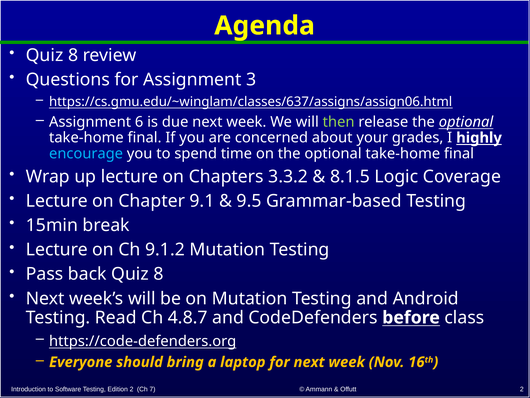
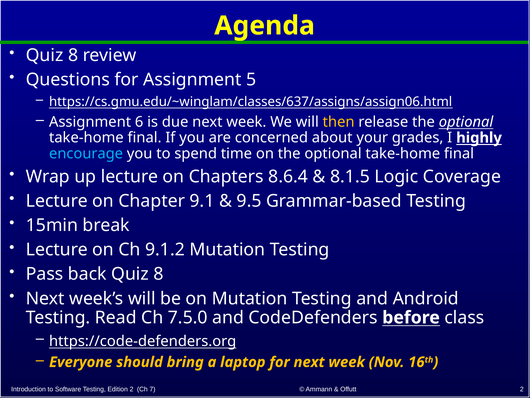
3: 3 -> 5
then colour: light green -> yellow
3.3.2: 3.3.2 -> 8.6.4
4.8.7: 4.8.7 -> 7.5.0
